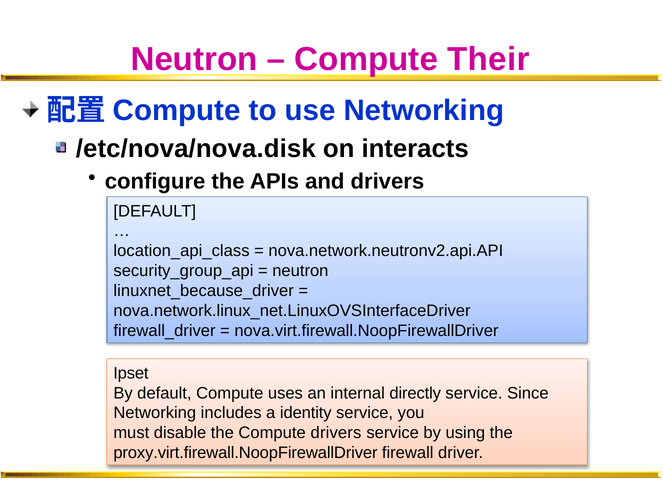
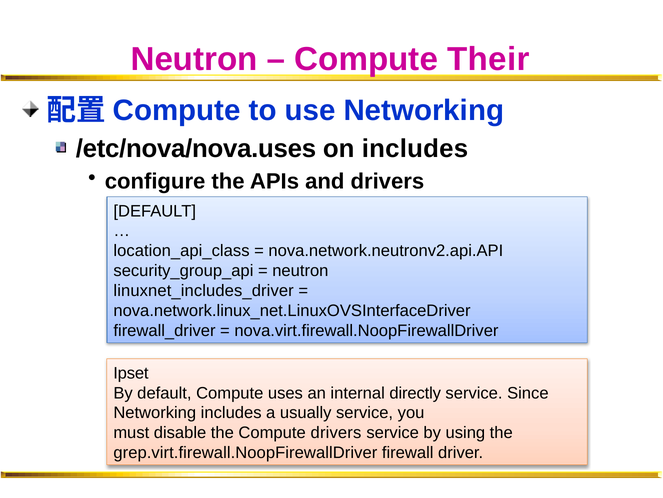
/etc/nova/nova.disk: /etc/nova/nova.disk -> /etc/nova/nova.uses
on interacts: interacts -> includes
linuxnet_because_driver: linuxnet_because_driver -> linuxnet_includes_driver
identity: identity -> usually
proxy.virt.firewall.NoopFirewallDriver: proxy.virt.firewall.NoopFirewallDriver -> grep.virt.firewall.NoopFirewallDriver
